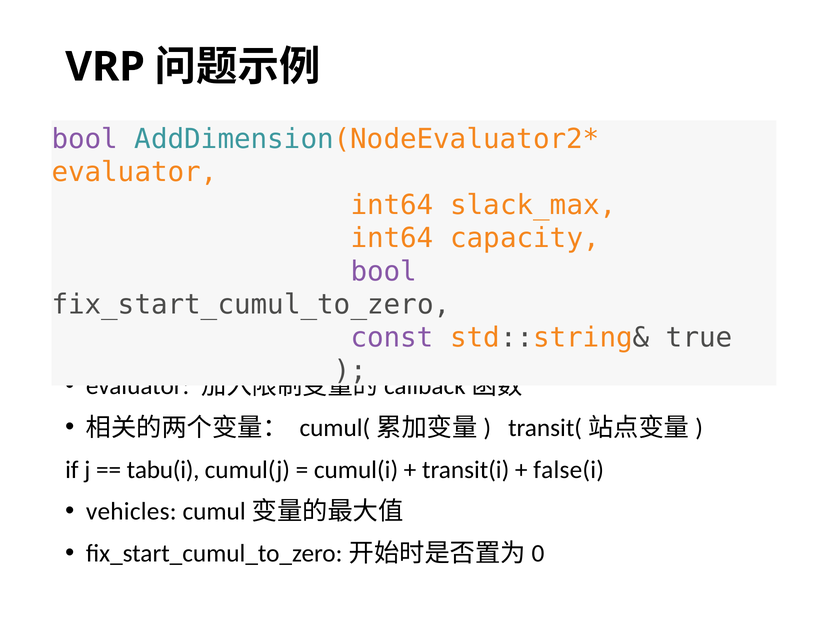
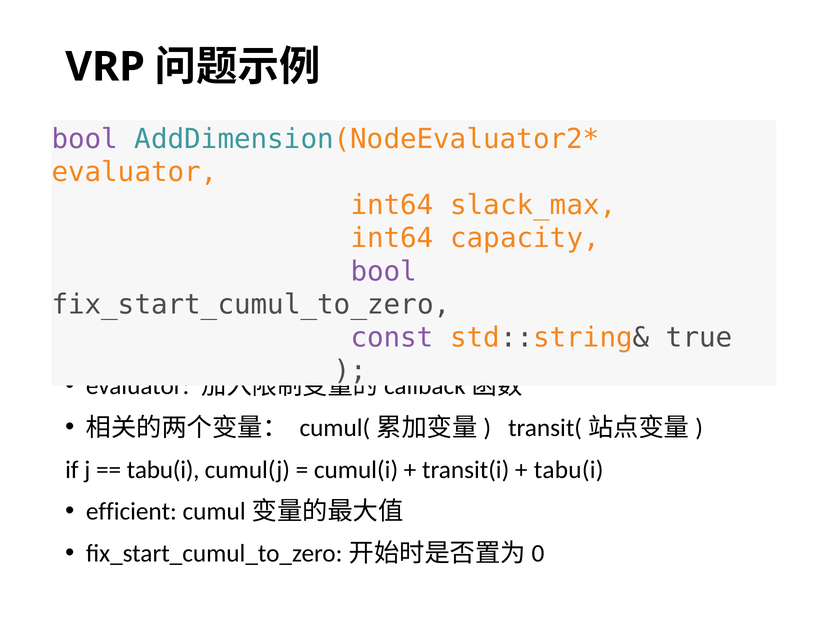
false(i at (569, 470): false(i -> tabu(i
vehicles: vehicles -> efficient
